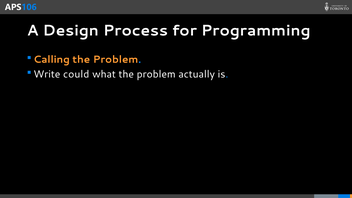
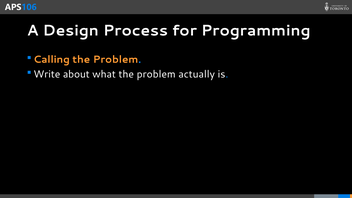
could: could -> about
